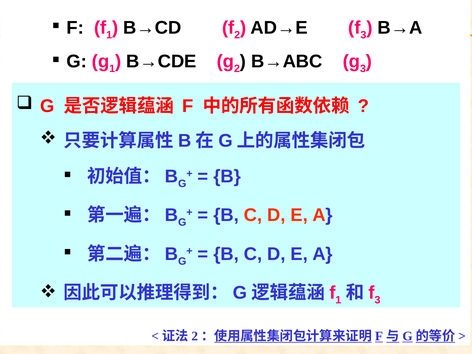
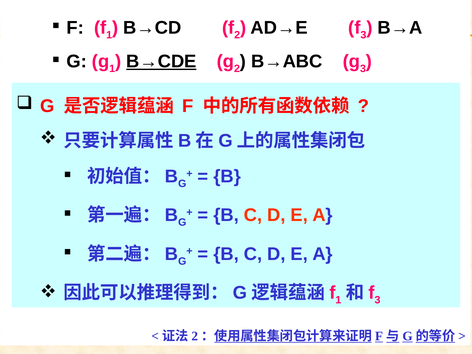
B→CDE underline: none -> present
